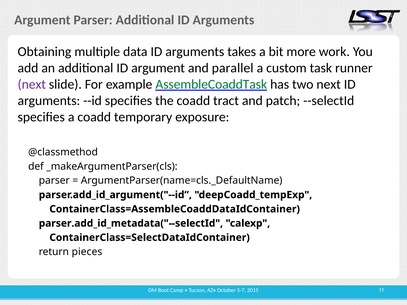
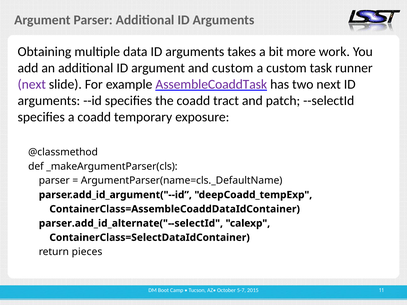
and parallel: parallel -> custom
AssembleCoaddTask colour: green -> purple
parser.add_id_metadata("--selectId: parser.add_id_metadata("--selectId -> parser.add_id_alternate("--selectId
